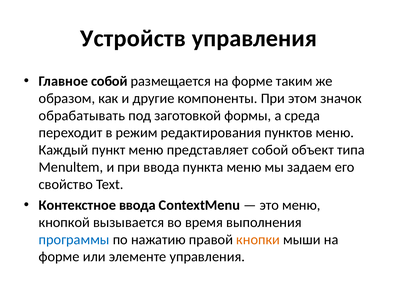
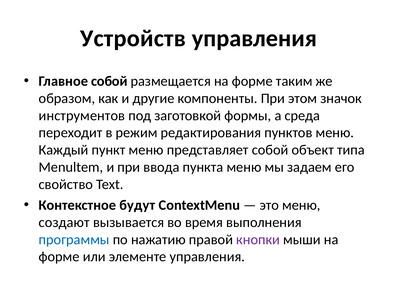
обрабатывать: обрабатывать -> инструментов
Контекстное ввода: ввода -> будут
кнопкой: кнопкой -> создают
кнопки colour: orange -> purple
